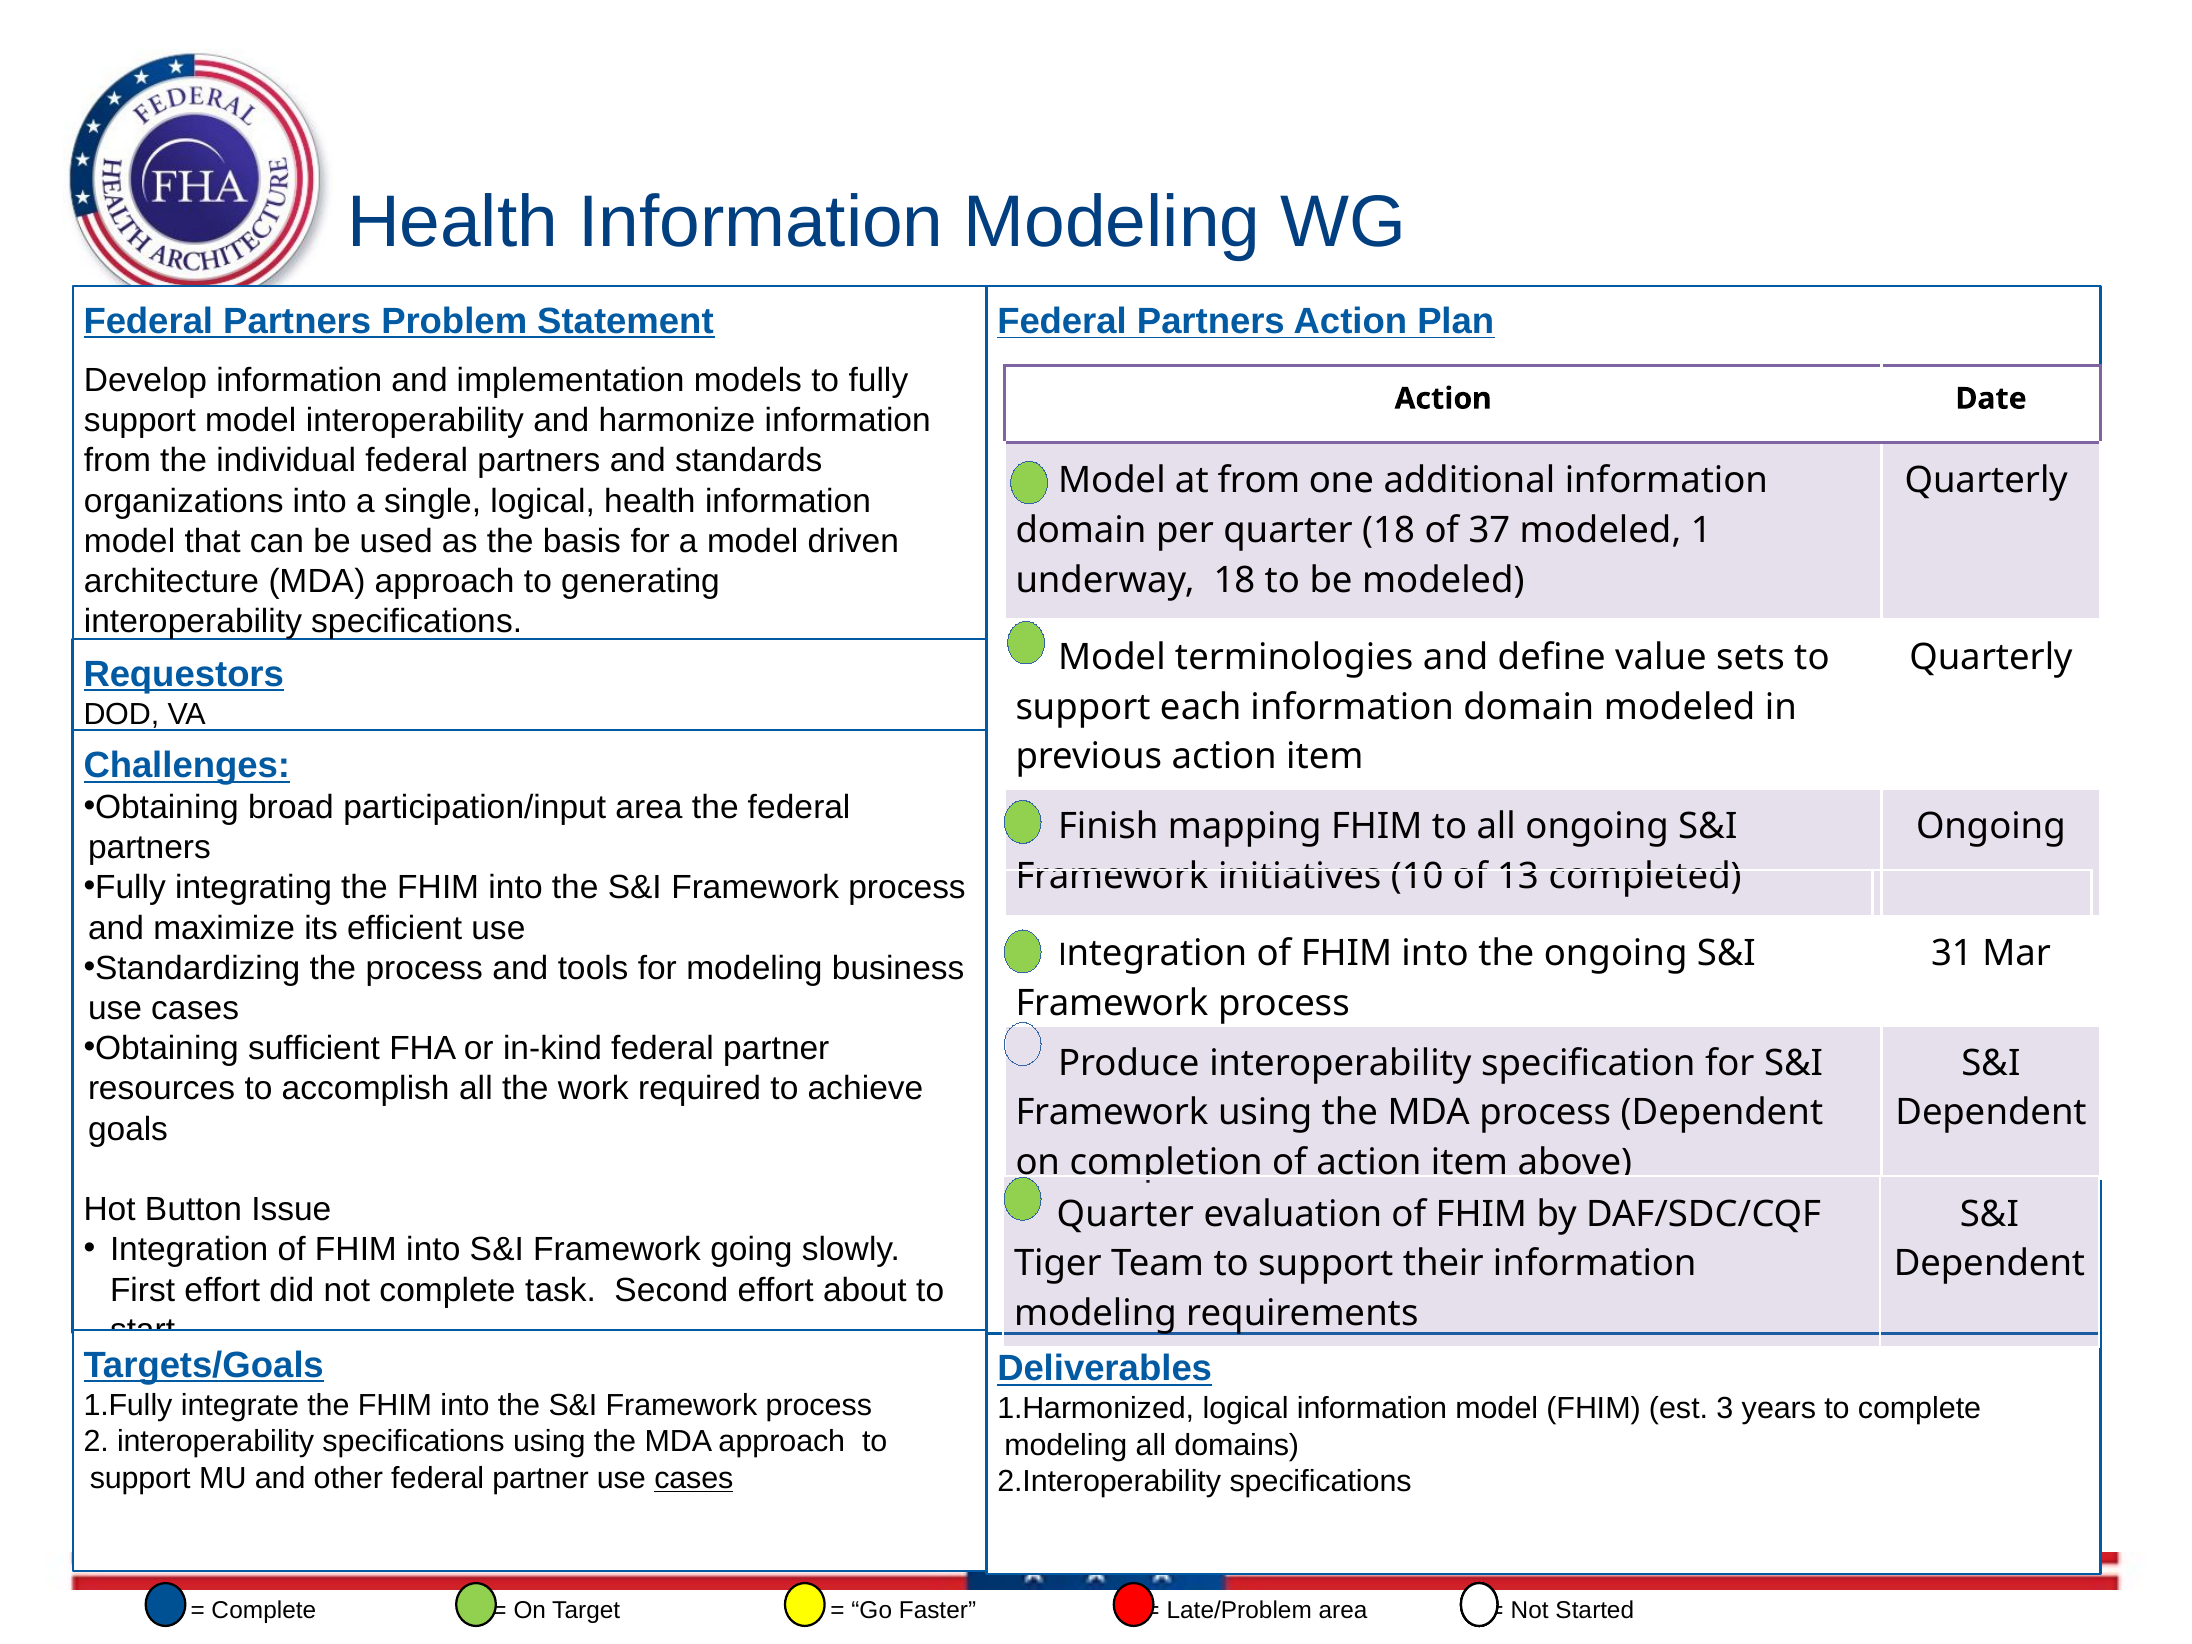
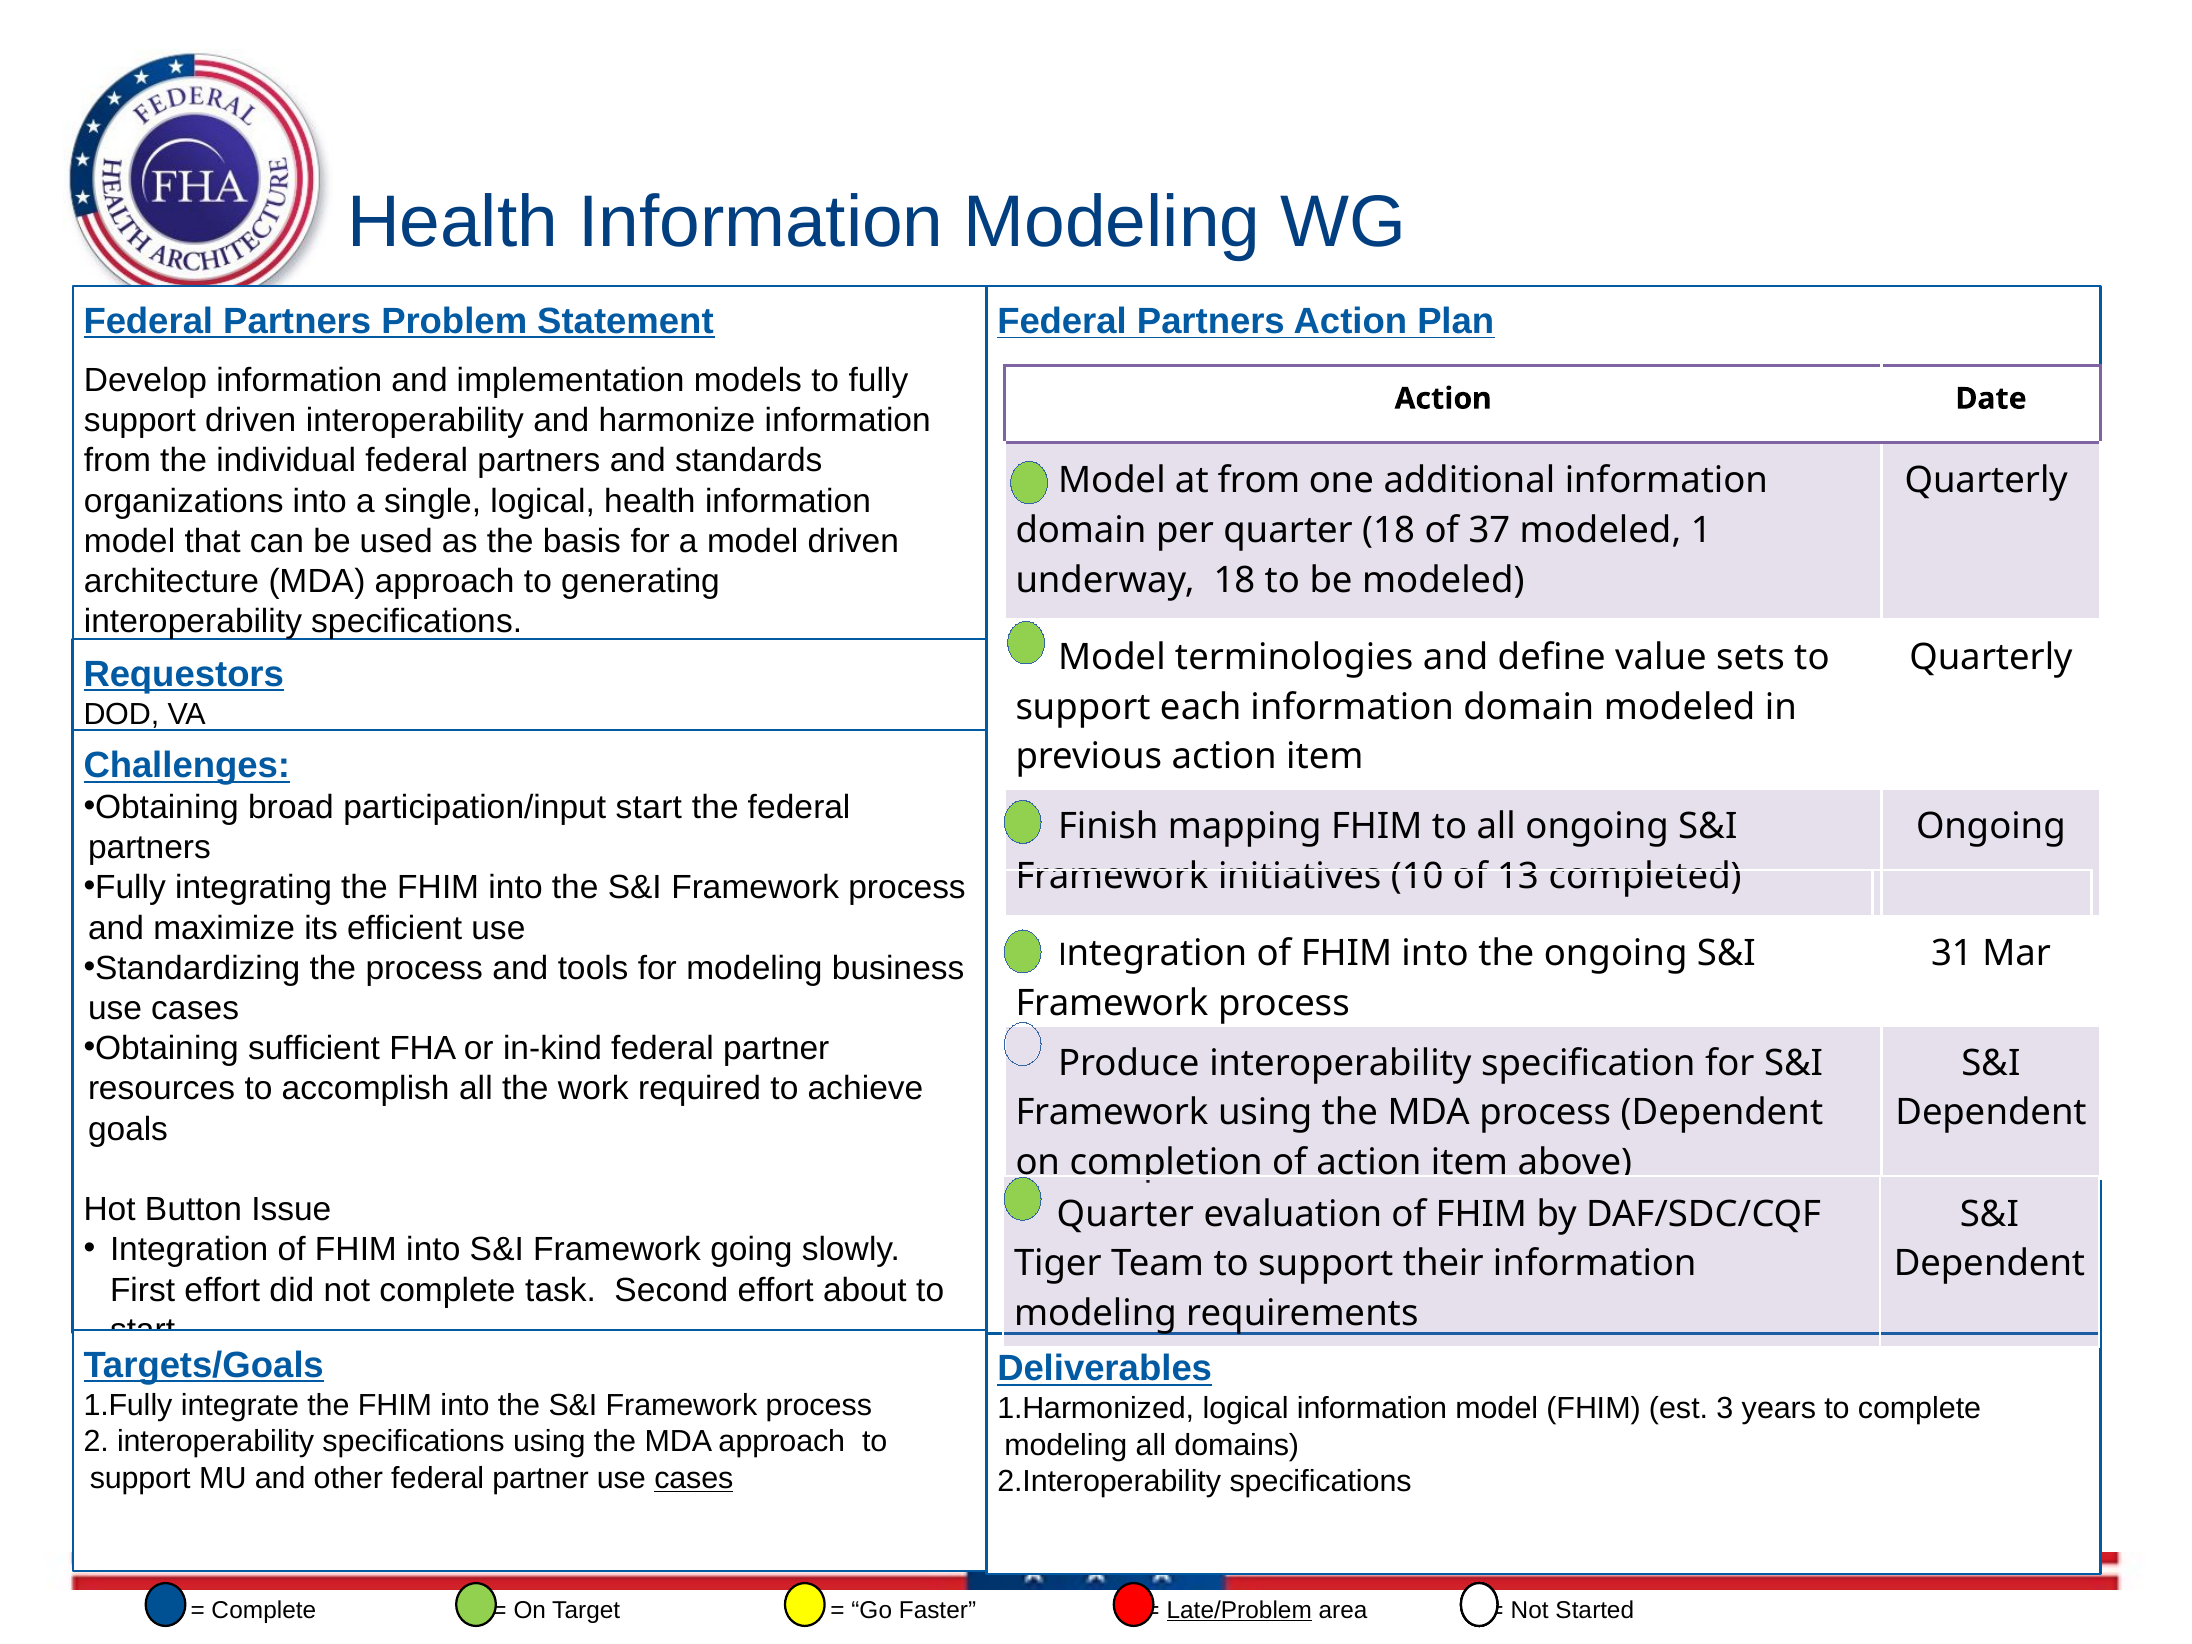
support model: model -> driven
participation/input area: area -> start
Late/Problem underline: none -> present
